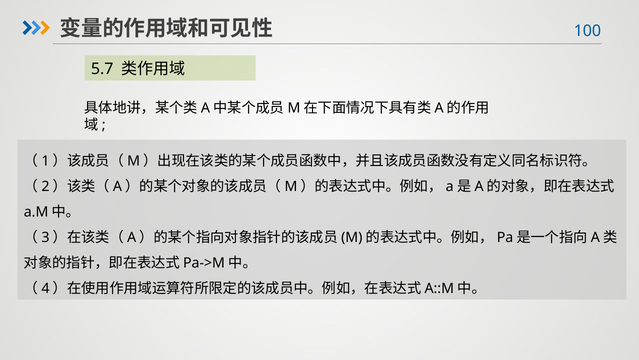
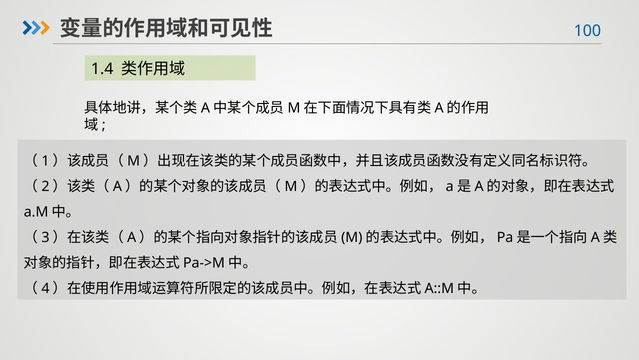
5.7: 5.7 -> 1.4
